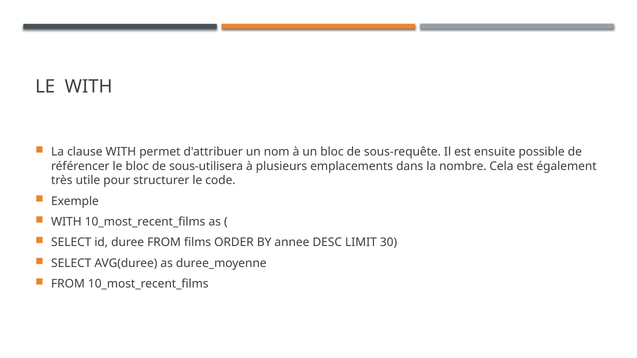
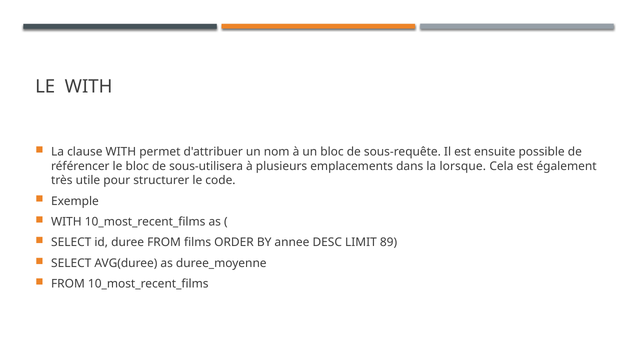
nombre: nombre -> lorsque
30: 30 -> 89
